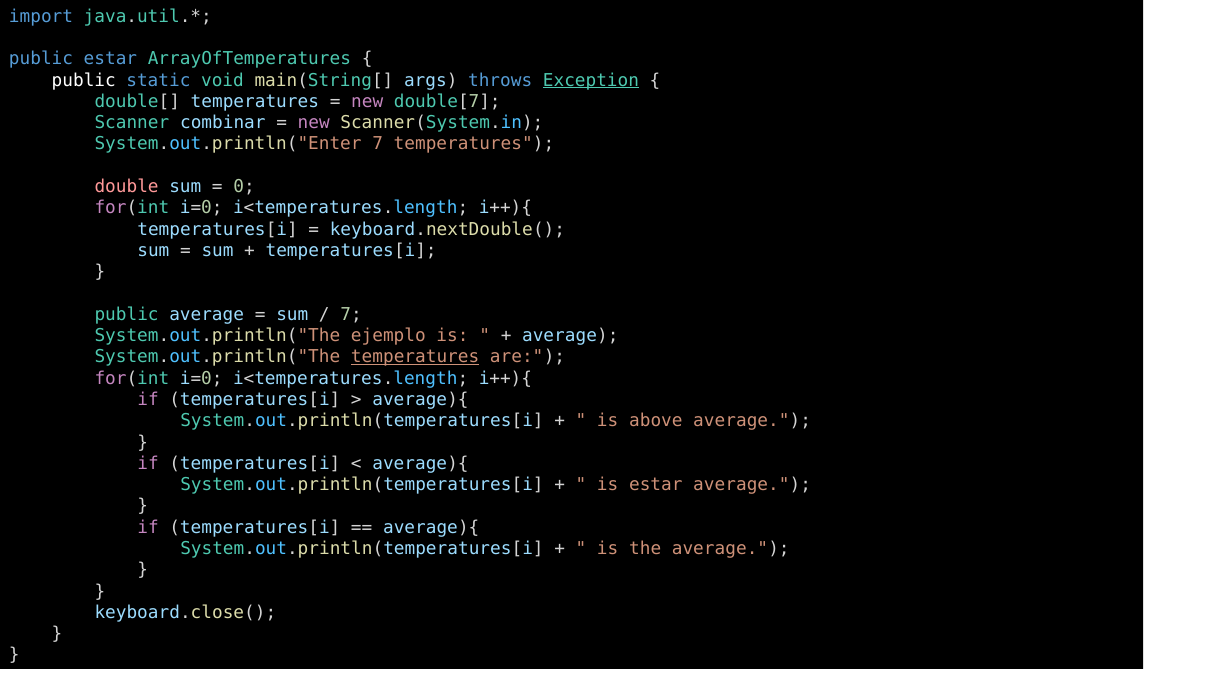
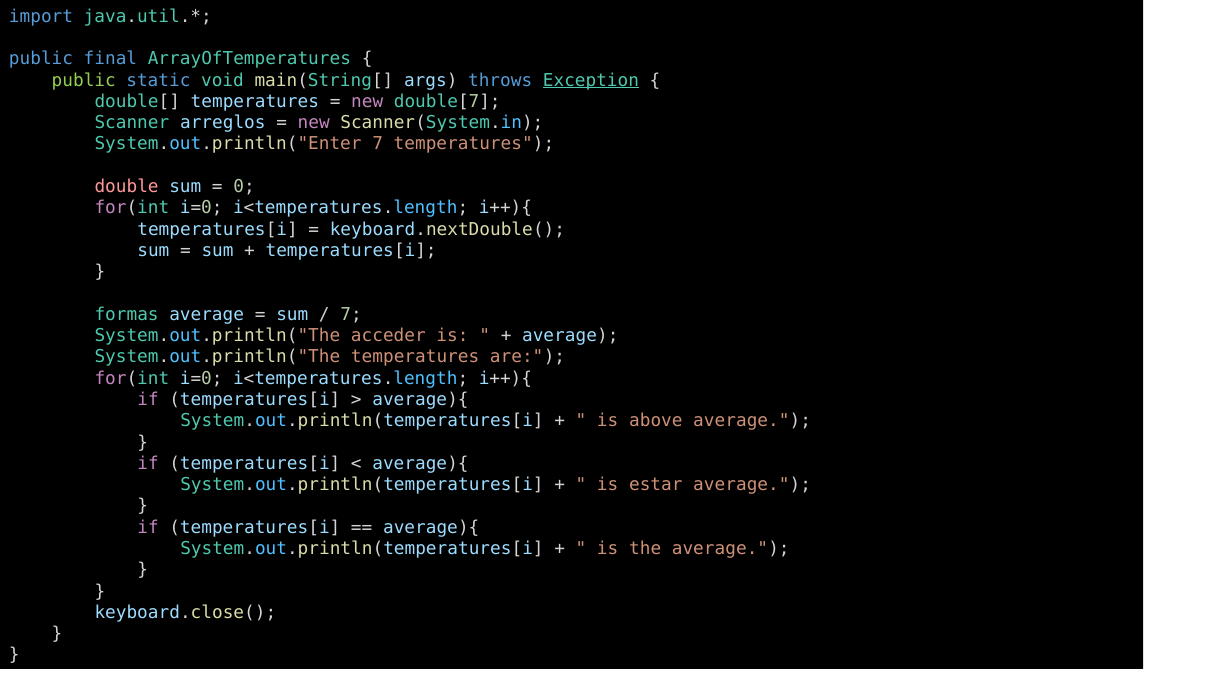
public estar: estar -> final
public at (84, 80) colour: white -> light green
Scanner combinar: combinar -> arreglos
public at (127, 314): public -> formas
ejemplo: ejemplo -> acceder
temperatures at (415, 357) underline: present -> none
